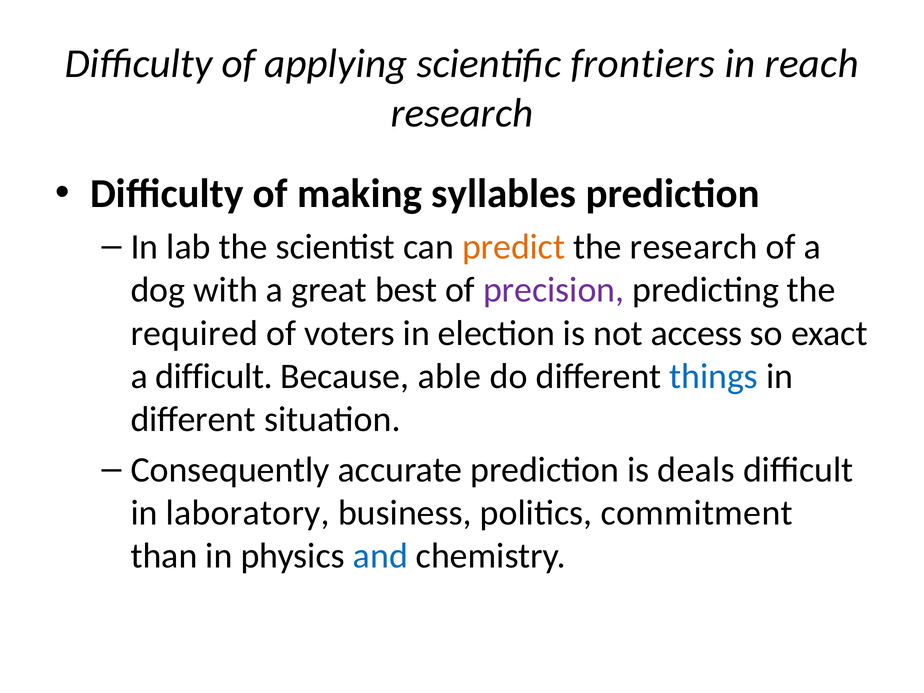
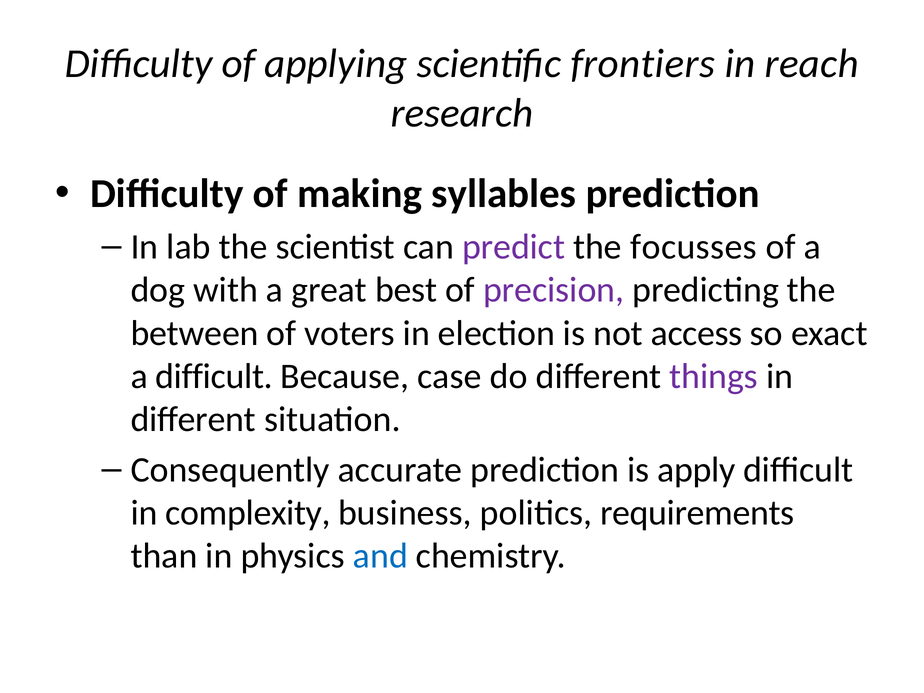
predict colour: orange -> purple
the research: research -> focusses
required: required -> between
able: able -> case
things colour: blue -> purple
deals: deals -> apply
laboratory: laboratory -> complexity
commitment: commitment -> requirements
